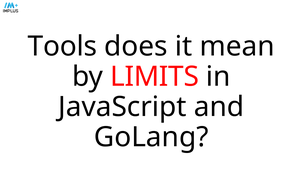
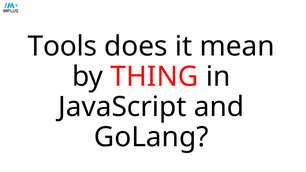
LIMITS: LIMITS -> THING
